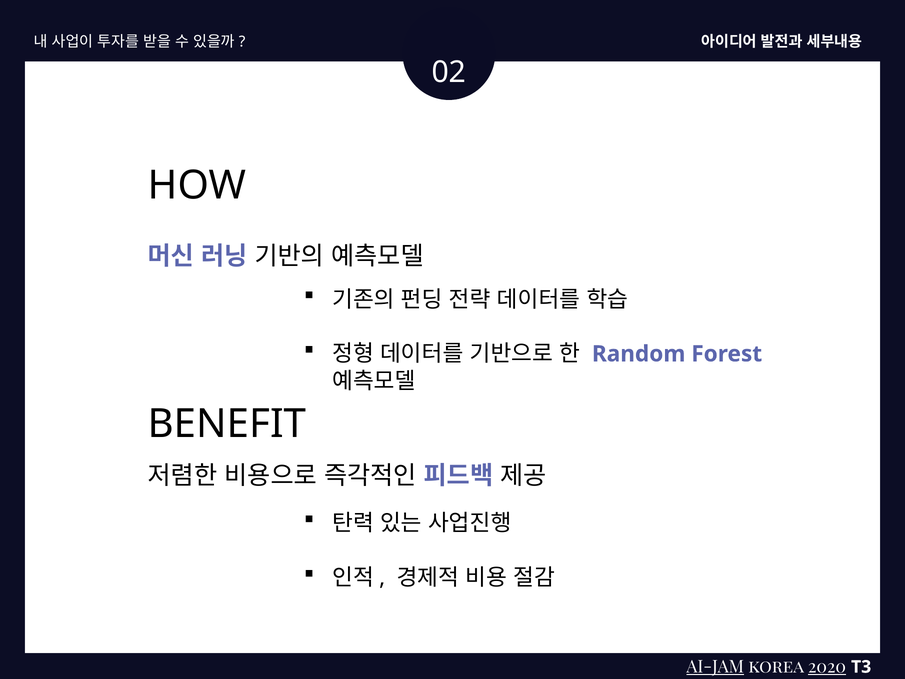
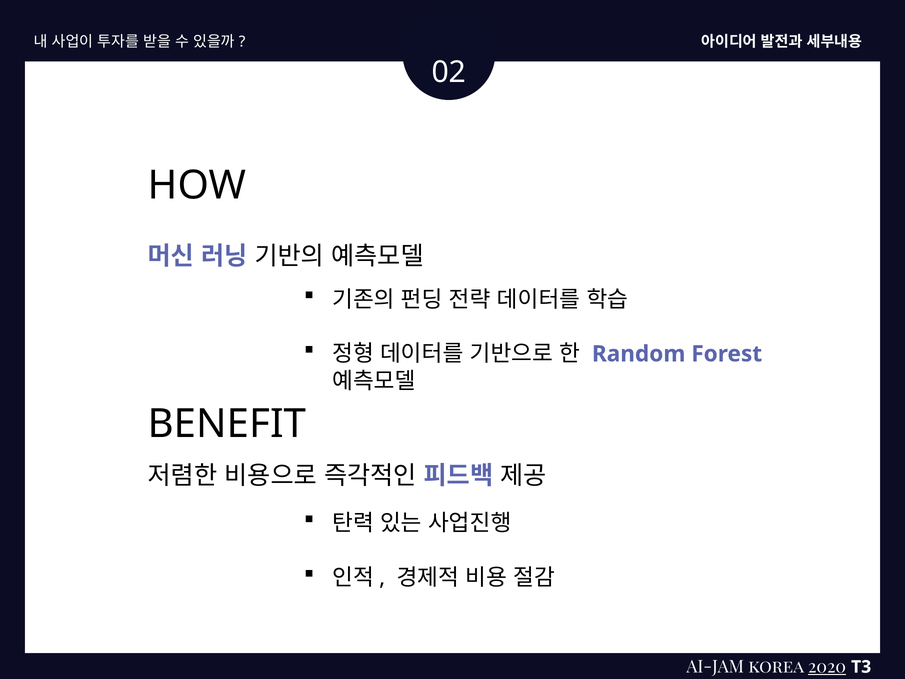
AI-JAM underline: present -> none
